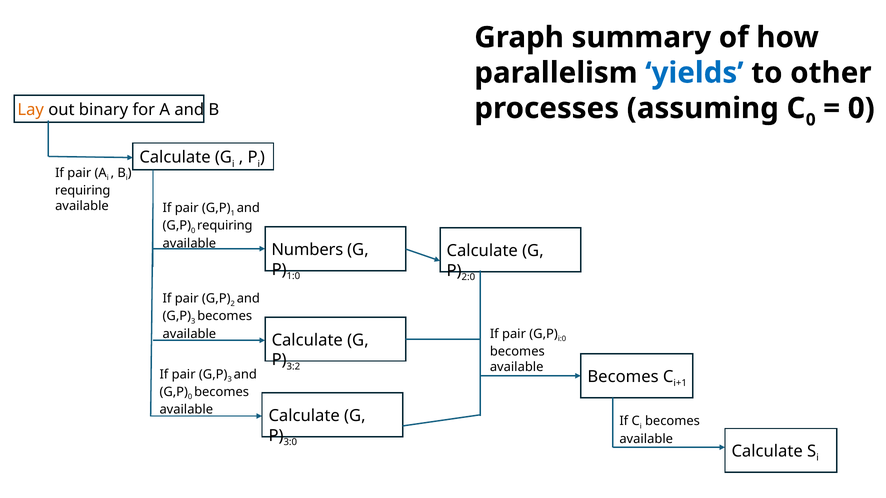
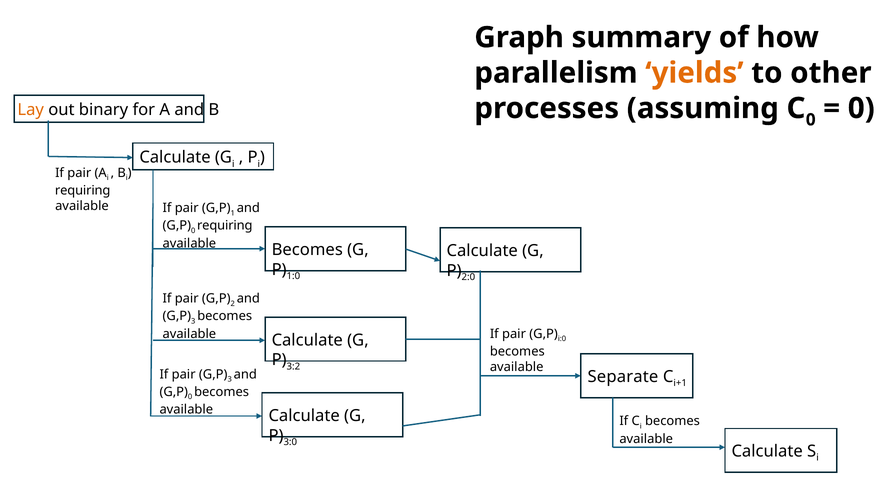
yields colour: blue -> orange
available Numbers: Numbers -> Becomes
Becomes at (623, 377): Becomes -> Separate
